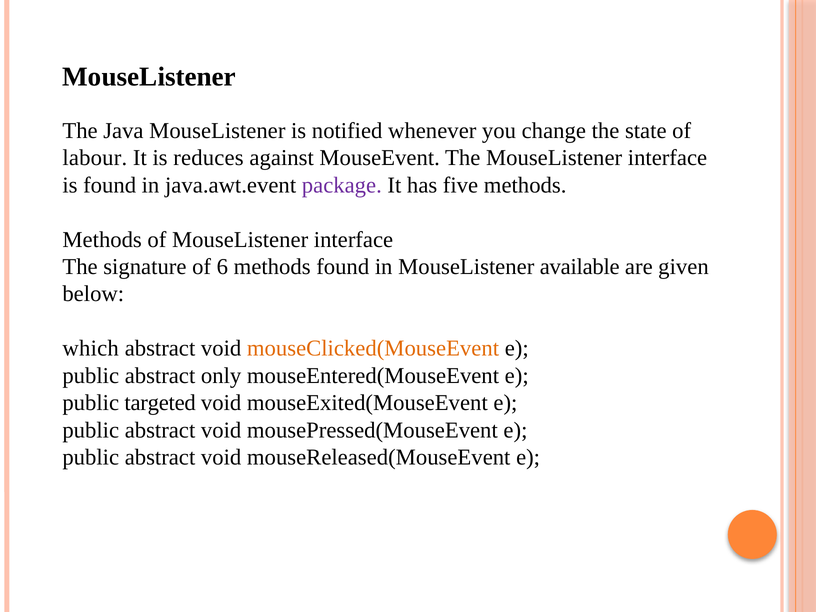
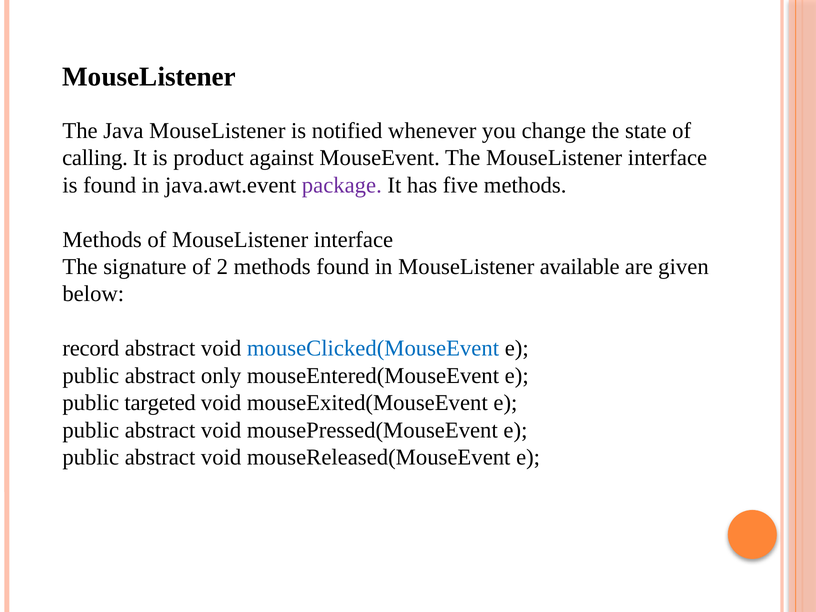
labour: labour -> calling
reduces: reduces -> product
6: 6 -> 2
which: which -> record
mouseClicked(MouseEvent colour: orange -> blue
